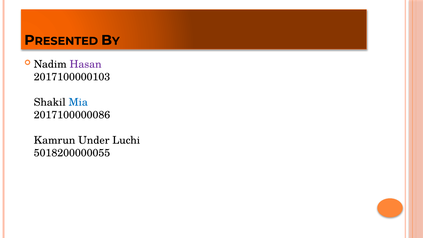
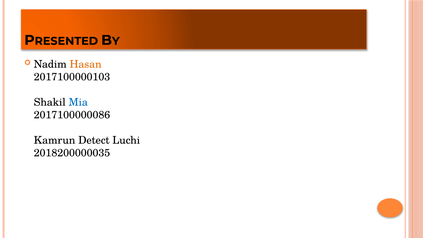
Hasan colour: purple -> orange
Under: Under -> Detect
5018200000055: 5018200000055 -> 2018200000035
